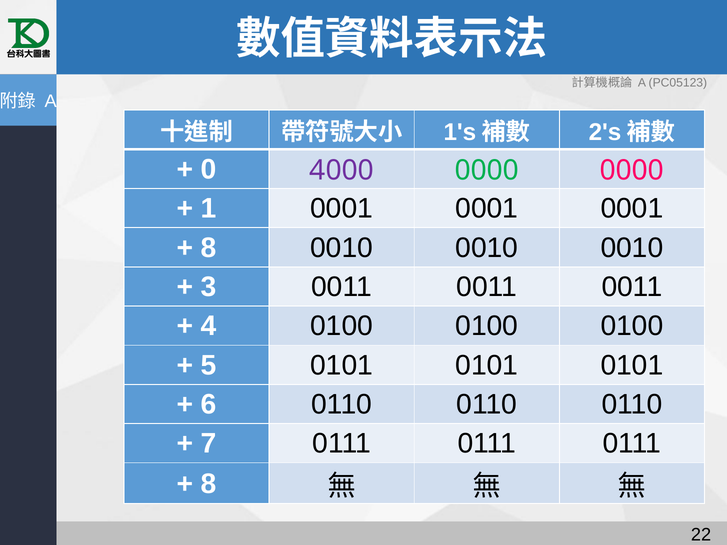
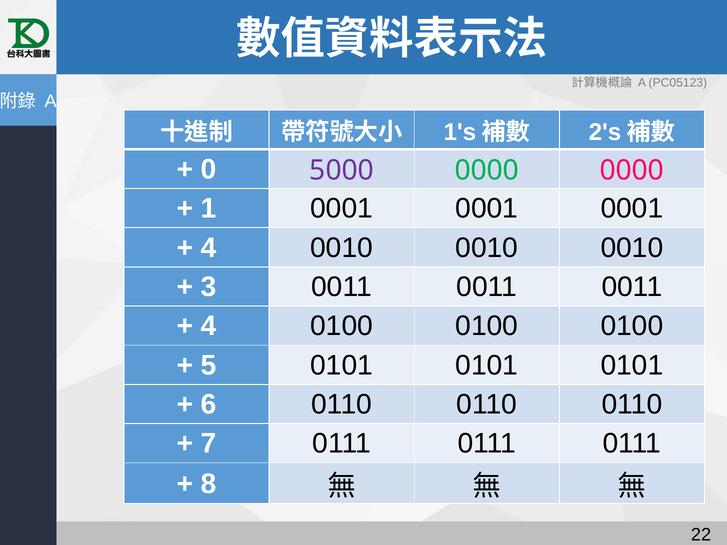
4000: 4000 -> 5000
8 at (209, 248): 8 -> 4
